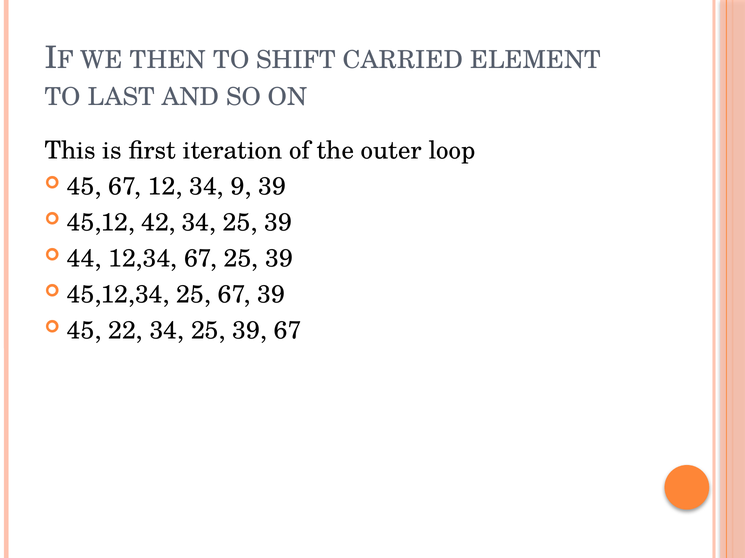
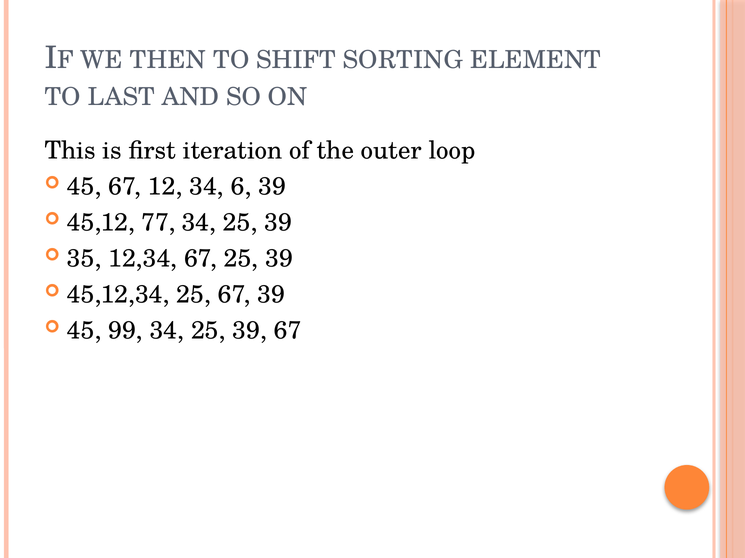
CARRIED: CARRIED -> SORTING
9: 9 -> 6
42: 42 -> 77
44: 44 -> 35
22: 22 -> 99
